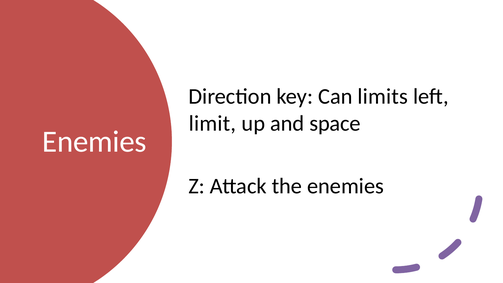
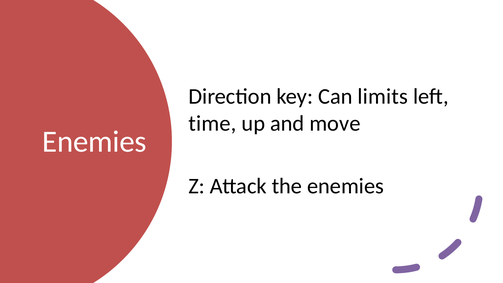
limit: limit -> time
space: space -> move
